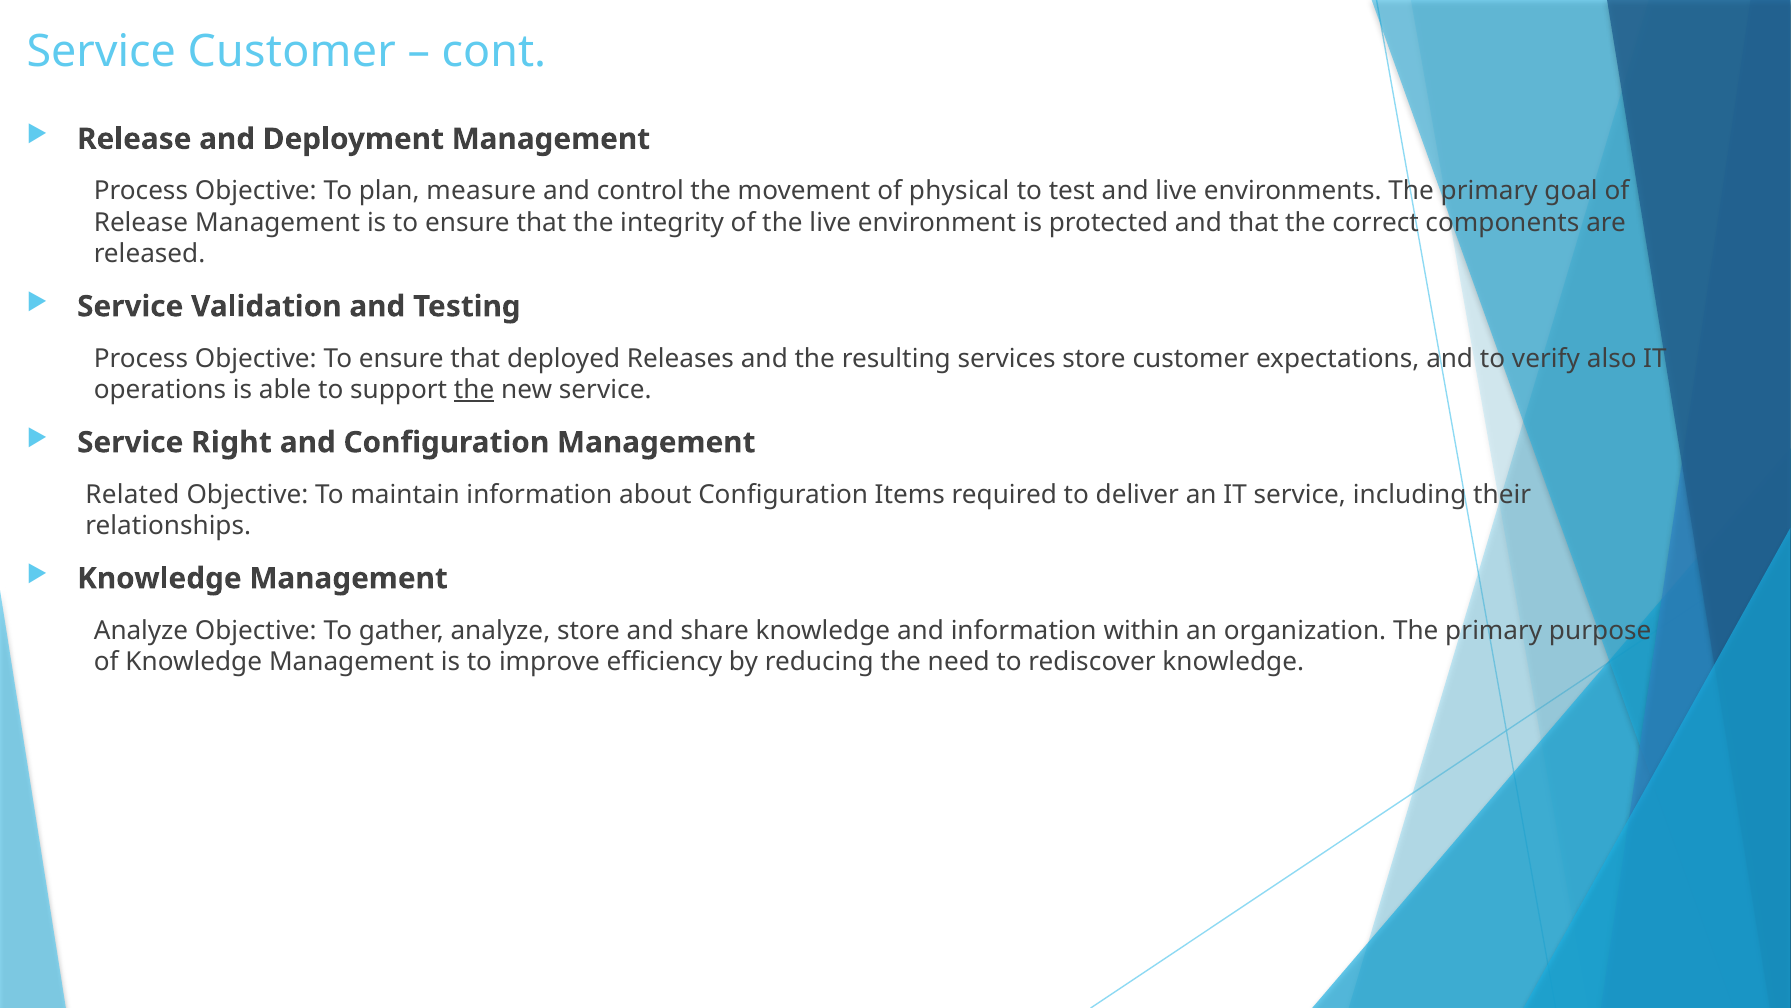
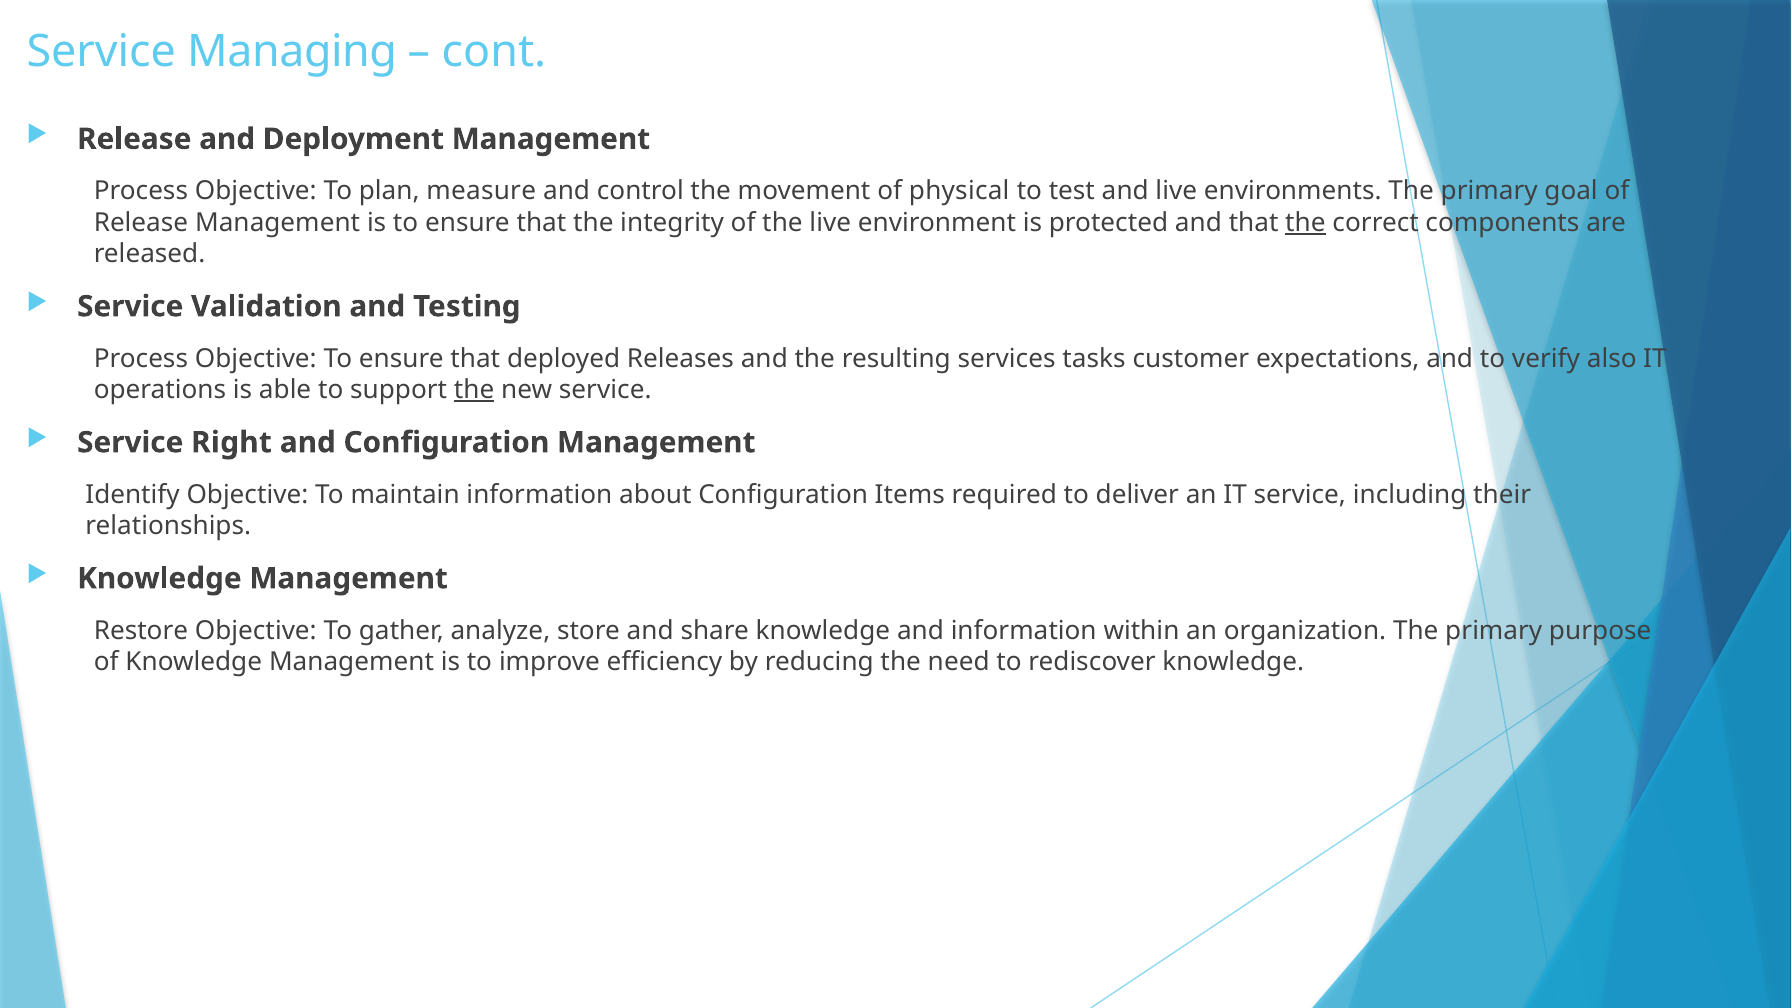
Service Customer: Customer -> Managing
the at (1305, 222) underline: none -> present
services store: store -> tasks
Related: Related -> Identify
Analyze at (141, 630): Analyze -> Restore
